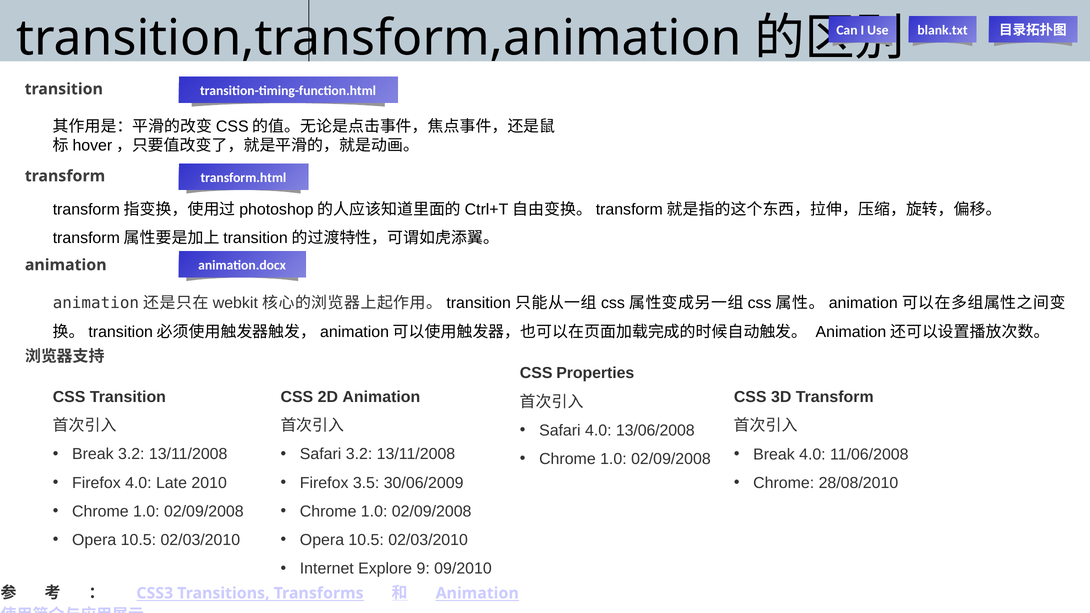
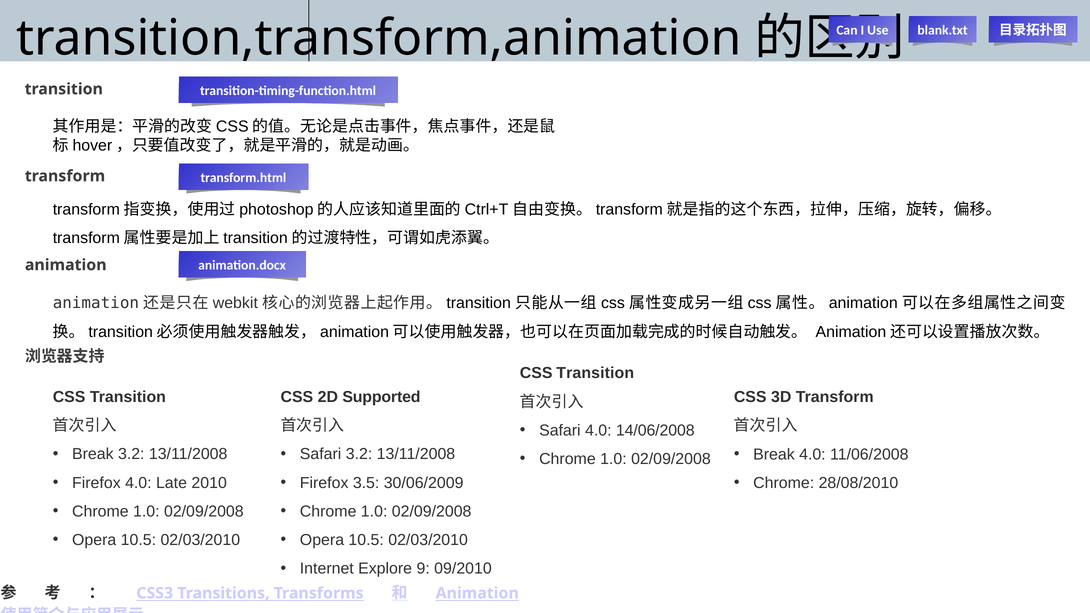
Properties at (595, 373): Properties -> Transition
2D Animation: Animation -> Supported
13/06/2008: 13/06/2008 -> 14/06/2008
